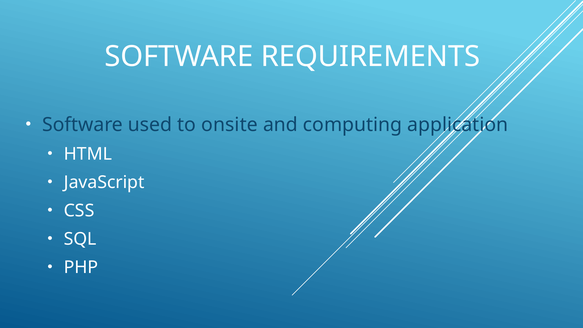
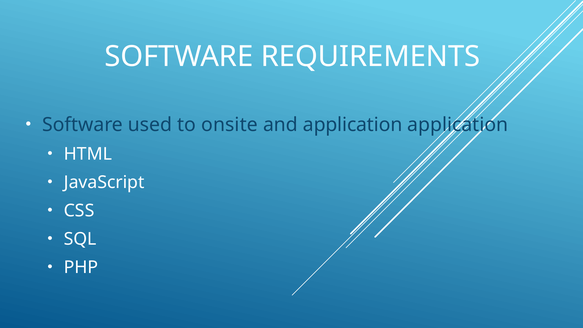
and computing: computing -> application
